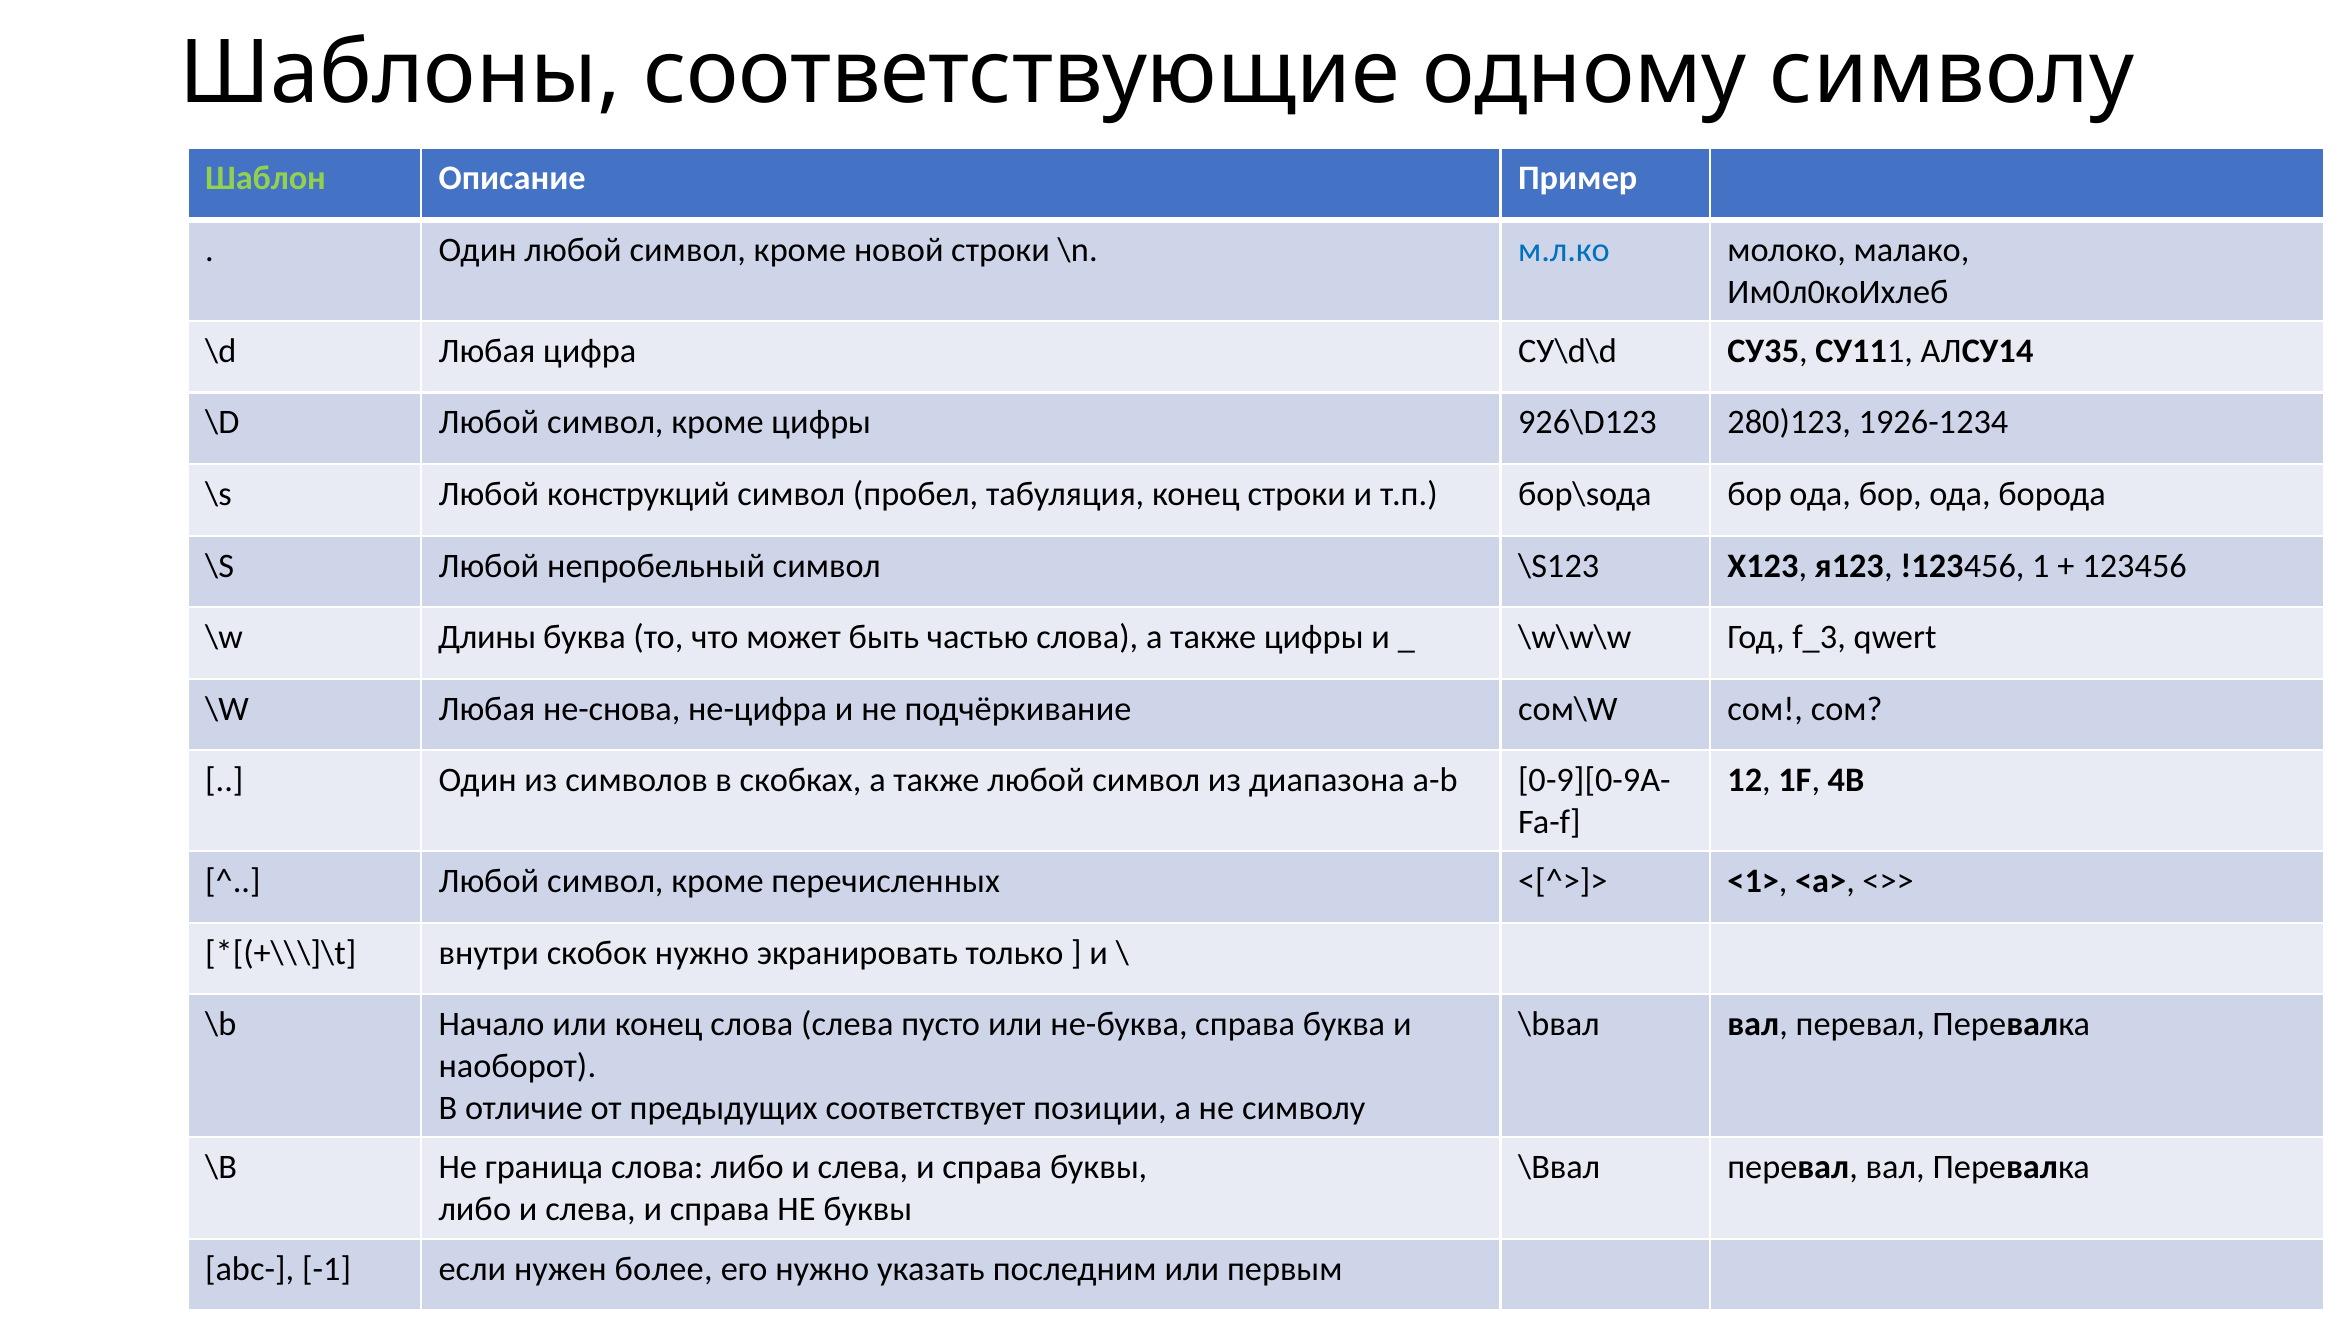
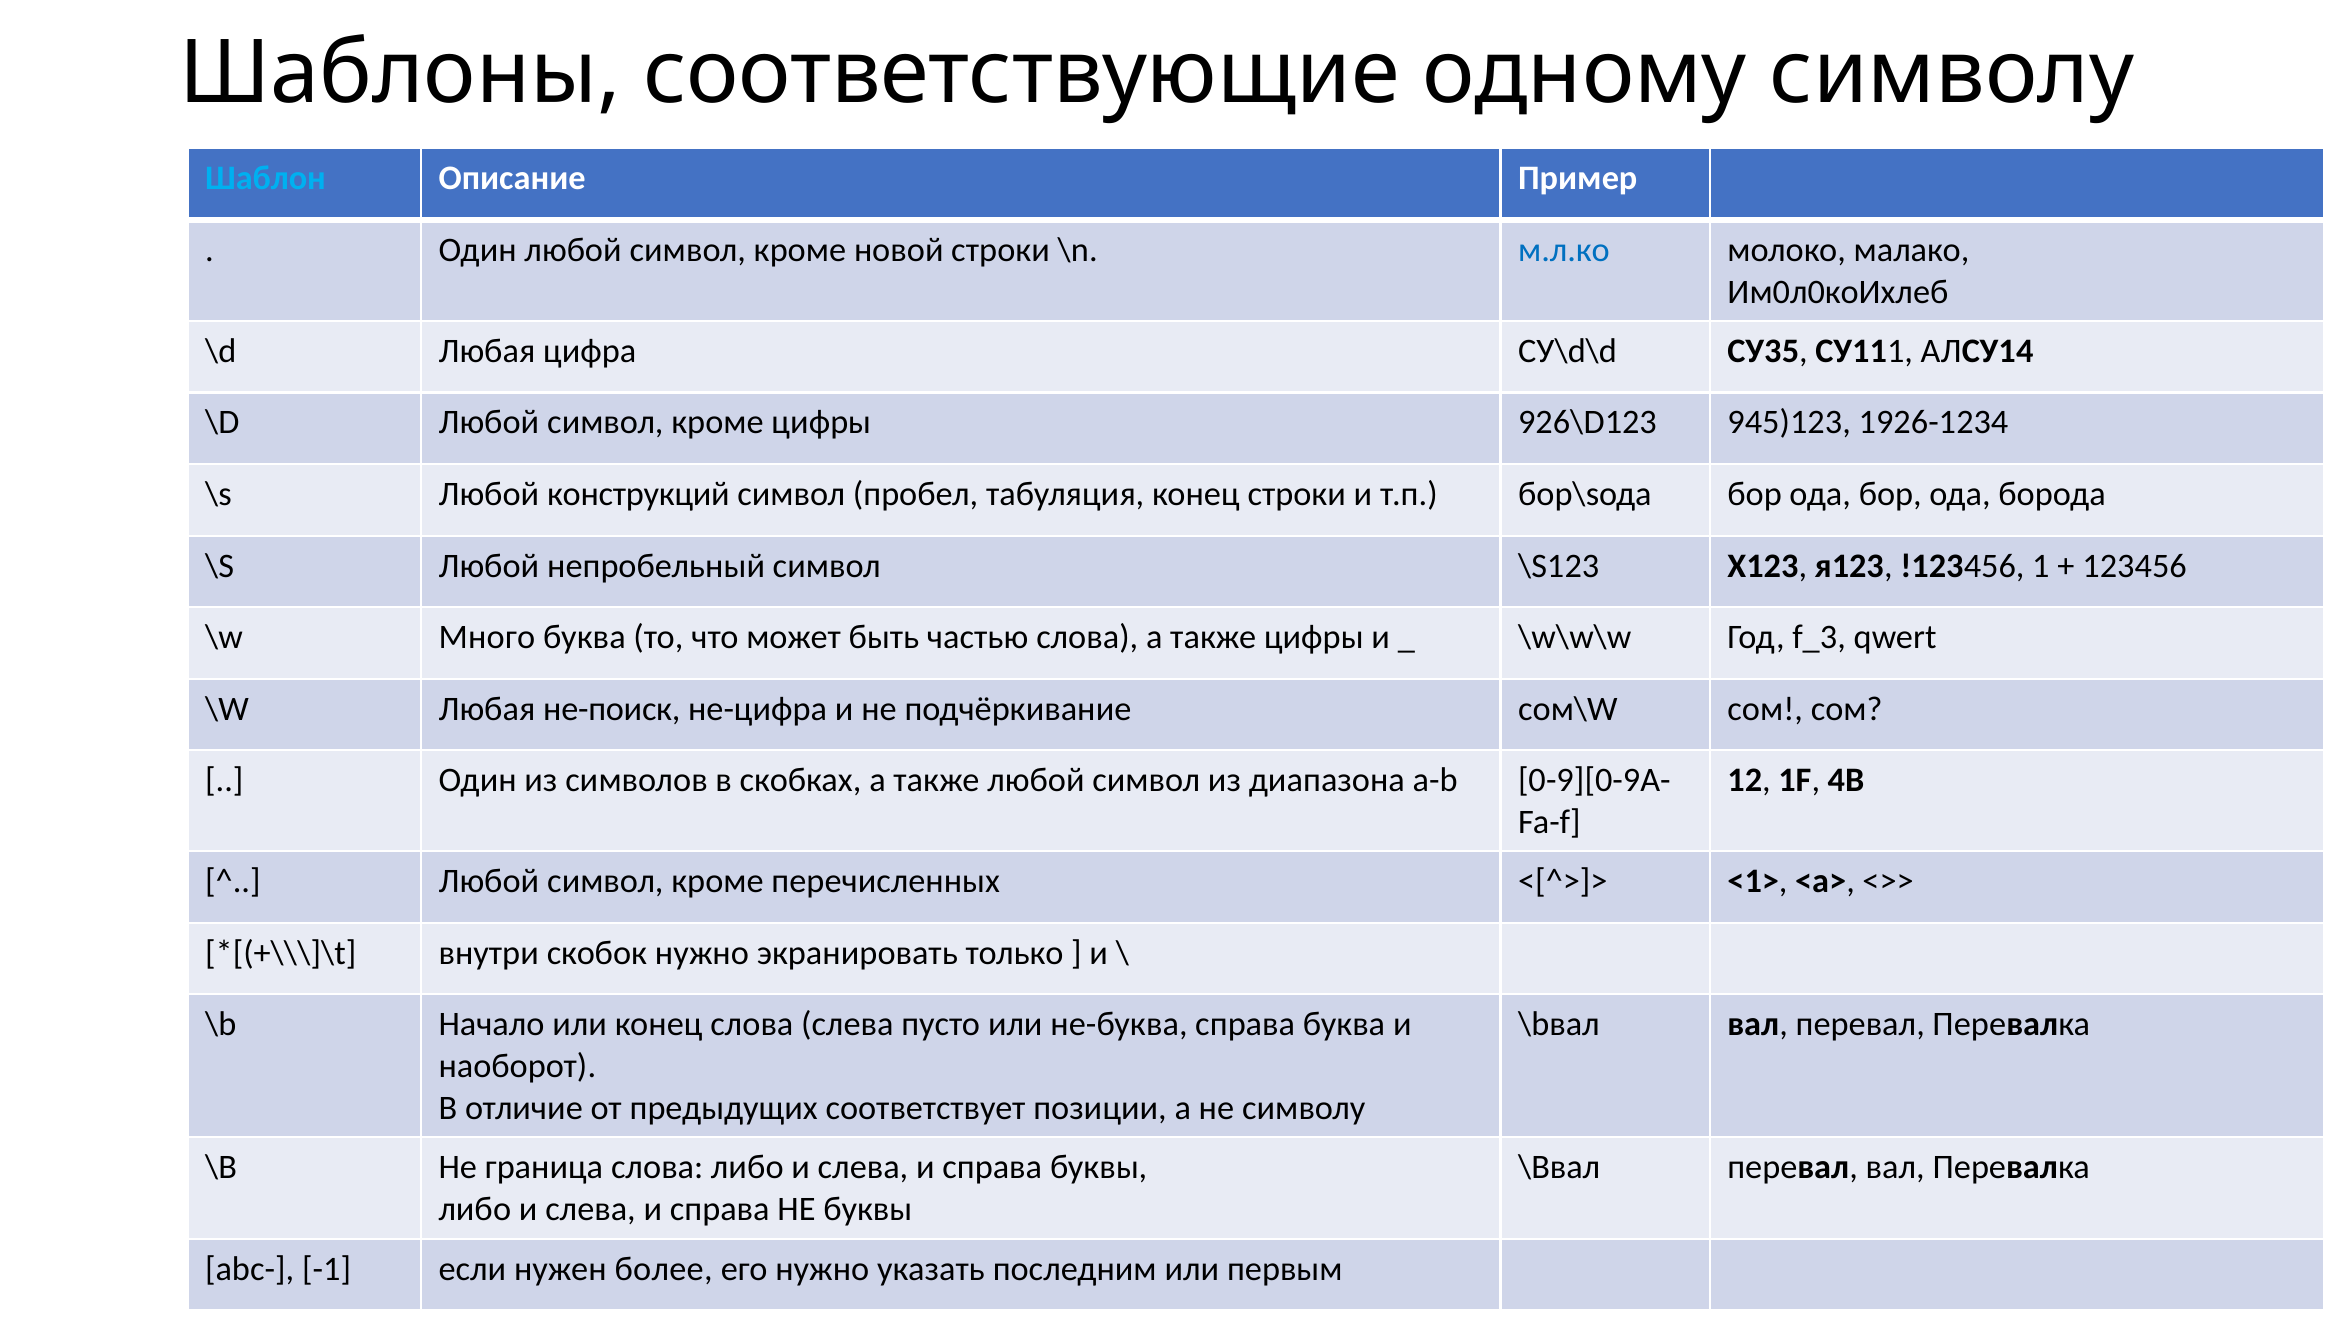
Шаблон colour: light green -> light blue
280)123: 280)123 -> 945)123
Длины: Длины -> Много
не-снова: не-снова -> не-поиск
